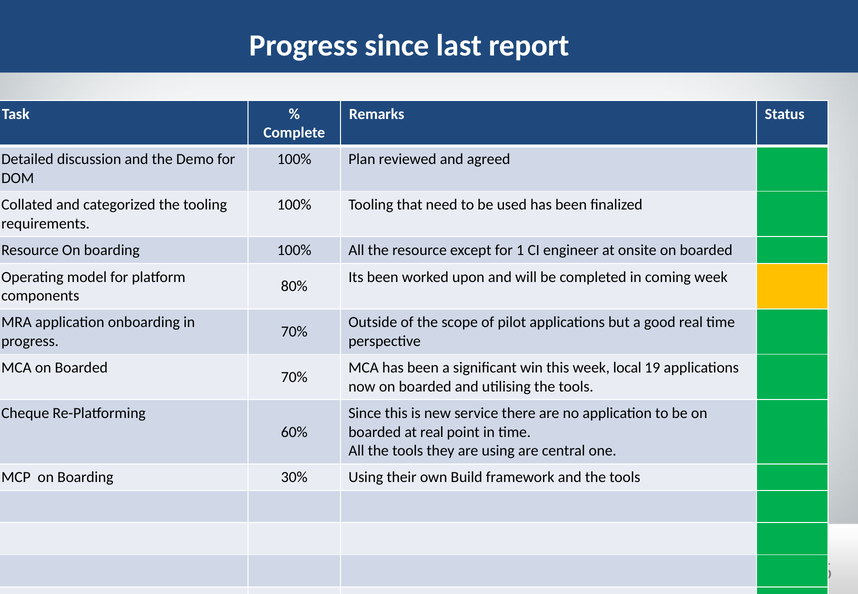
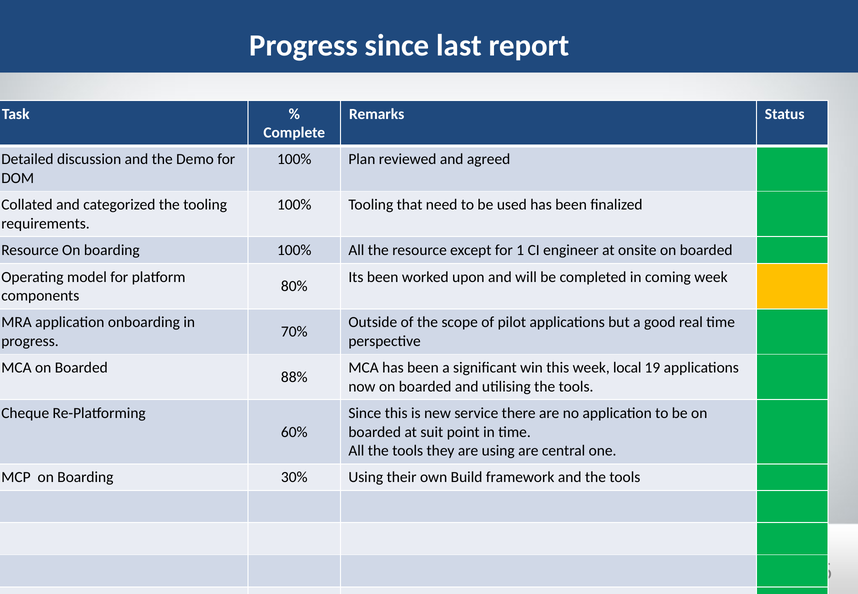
70% at (294, 377): 70% -> 88%
at real: real -> suit
